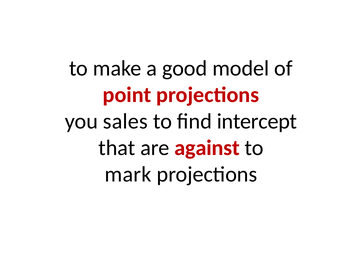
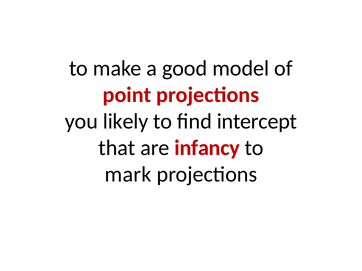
sales: sales -> likely
against: against -> infancy
